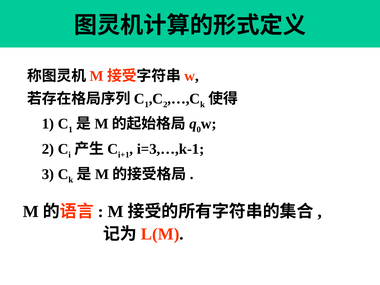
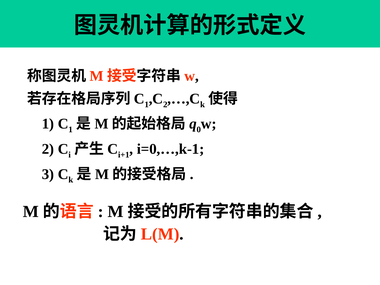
i=3,…,k-1: i=3,…,k-1 -> i=0,…,k-1
